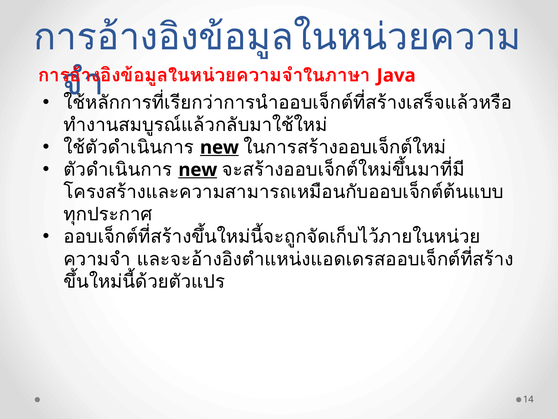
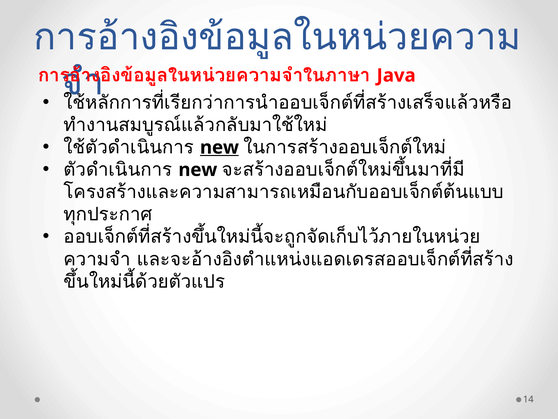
new at (198, 170) underline: present -> none
